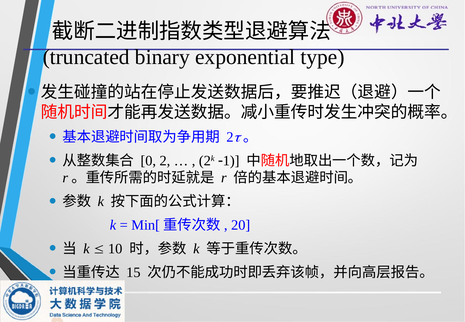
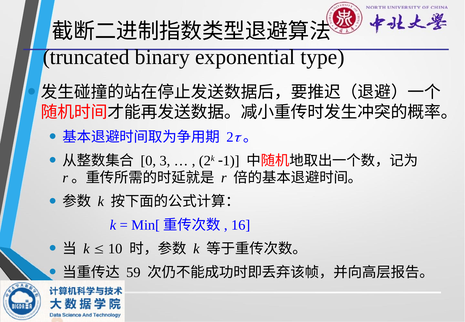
0 2: 2 -> 3
20: 20 -> 16
15: 15 -> 59
